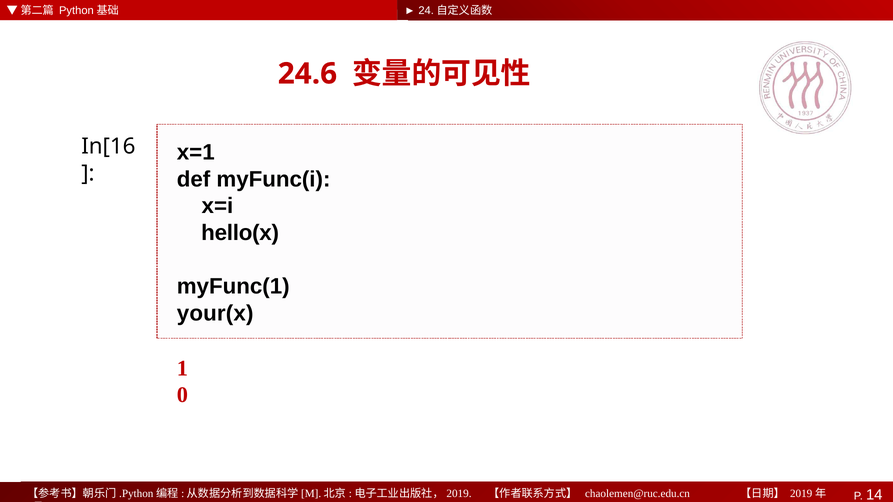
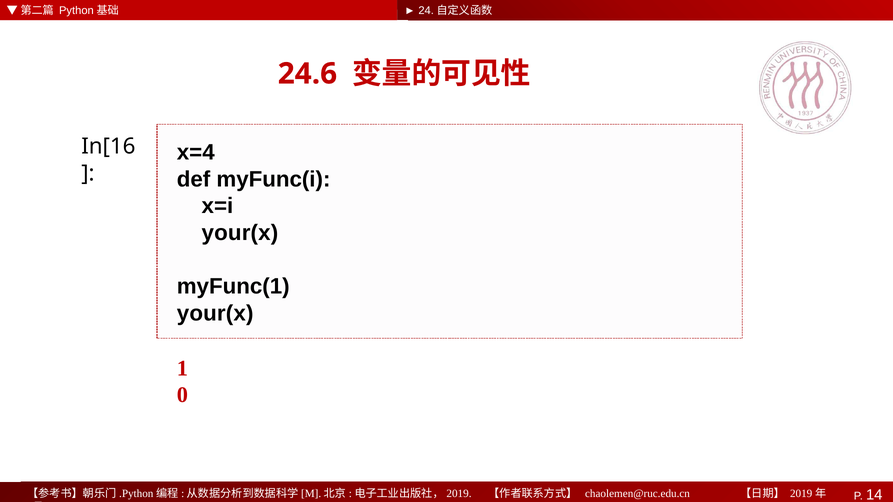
x=1: x=1 -> x=4
hello(x at (240, 233): hello(x -> your(x
